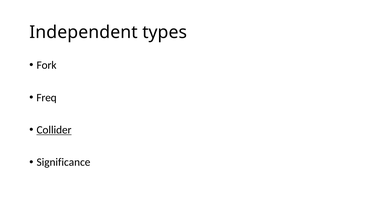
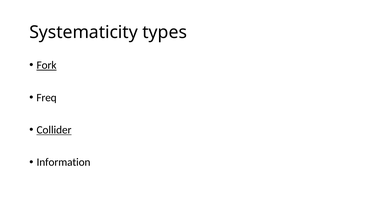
Independent: Independent -> Systematicity
Fork underline: none -> present
Significance: Significance -> Information
